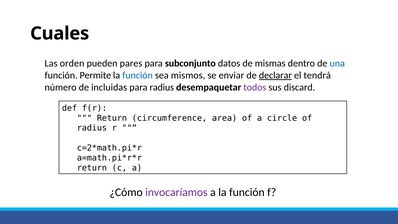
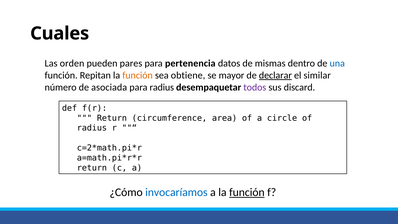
subconjunto: subconjunto -> pertenencia
Permite: Permite -> Repitan
función at (138, 75) colour: blue -> orange
mismos: mismos -> obtiene
enviar: enviar -> mayor
tendrá: tendrá -> similar
incluidas: incluidas -> asociada
invocaríamos colour: purple -> blue
función at (247, 192) underline: none -> present
